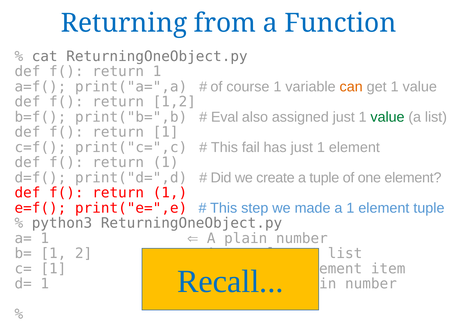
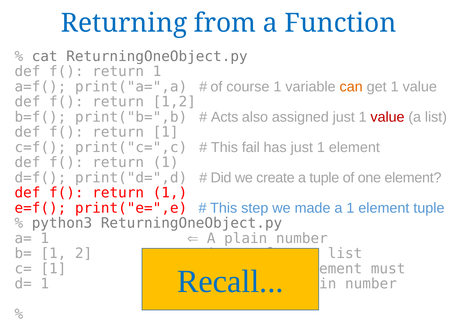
Eval: Eval -> Acts
value at (388, 117) colour: green -> red
item: item -> must
